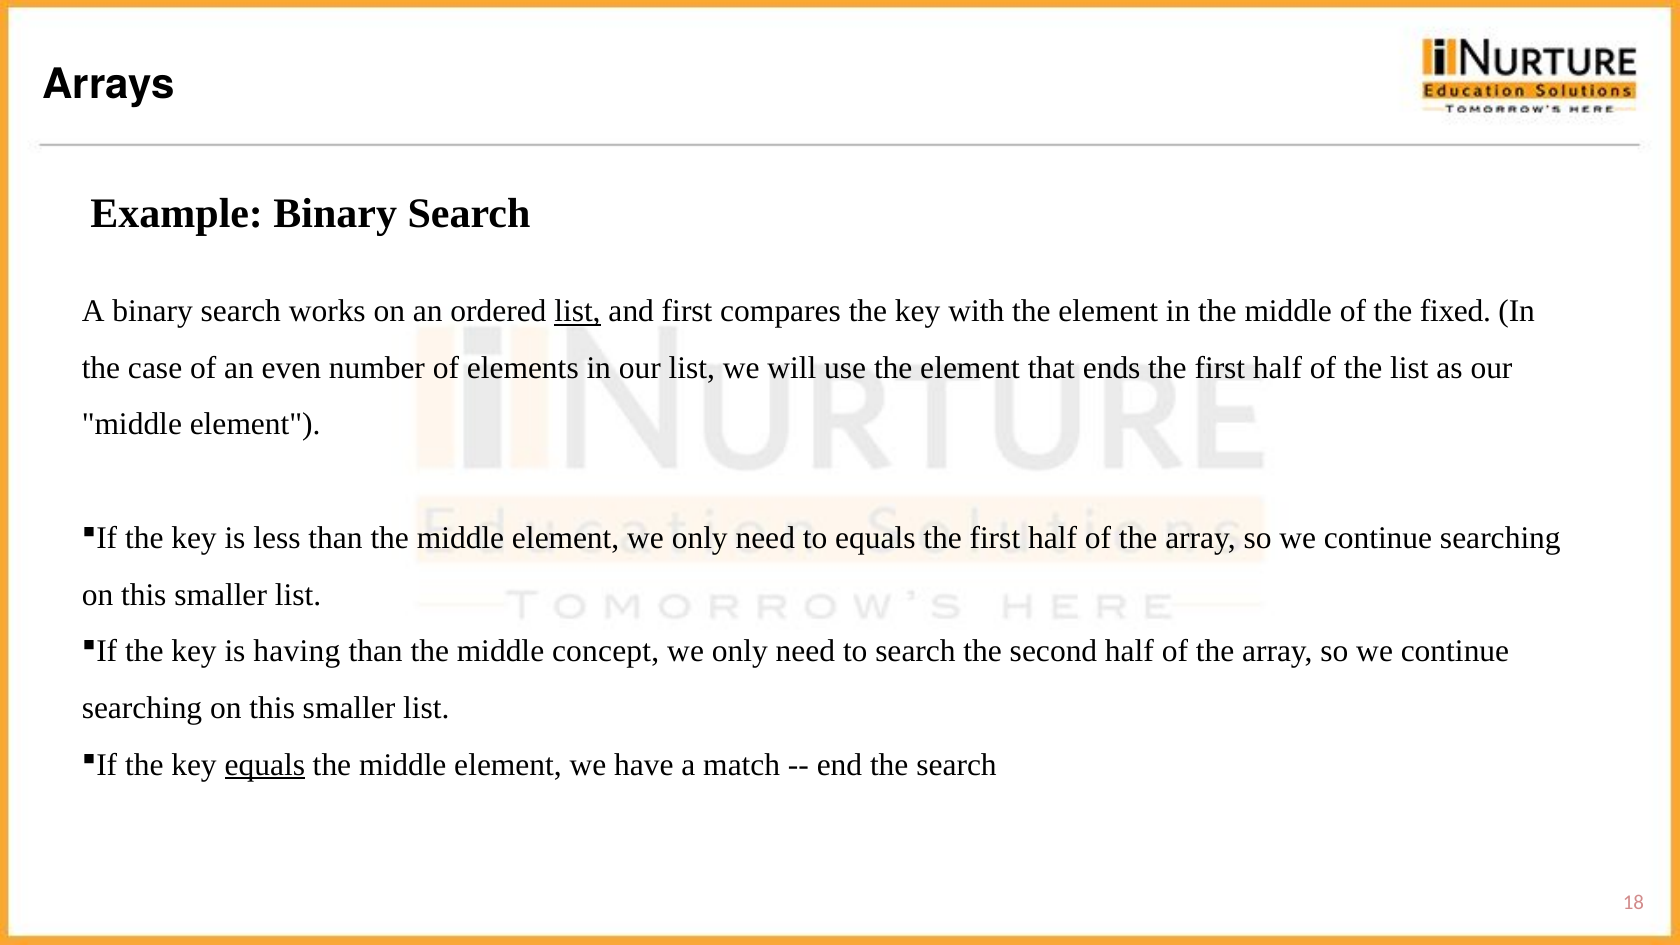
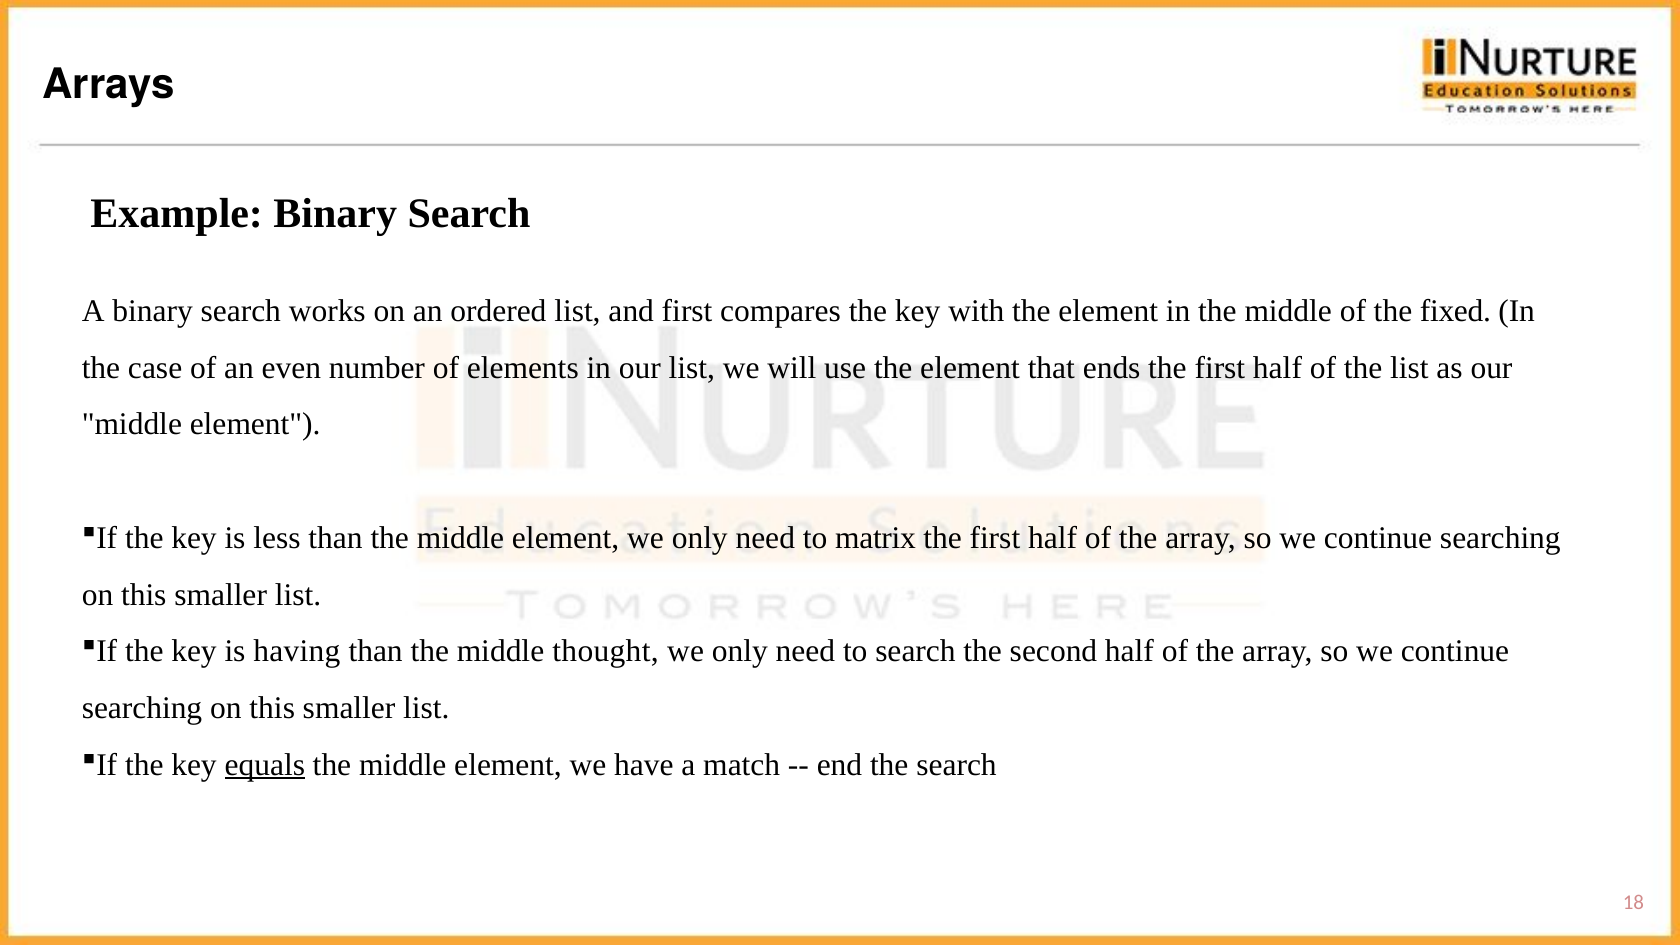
list at (578, 311) underline: present -> none
to equals: equals -> matrix
concept: concept -> thought
